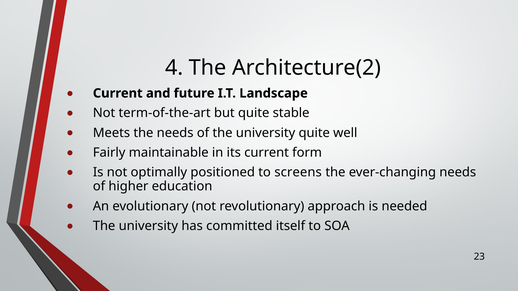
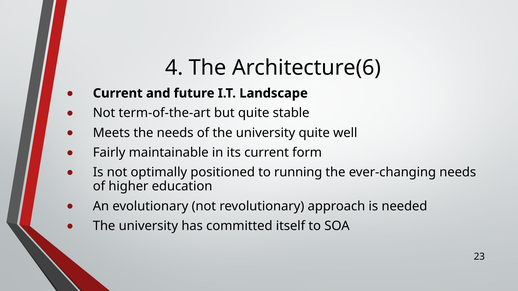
Architecture(2: Architecture(2 -> Architecture(6
screens: screens -> running
